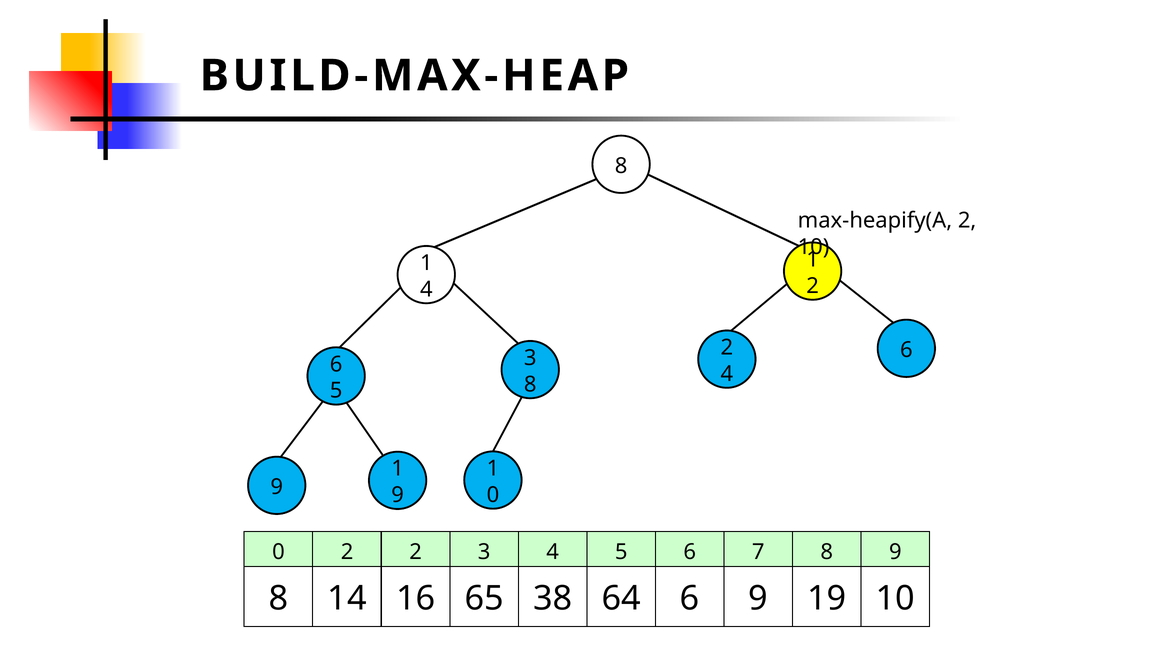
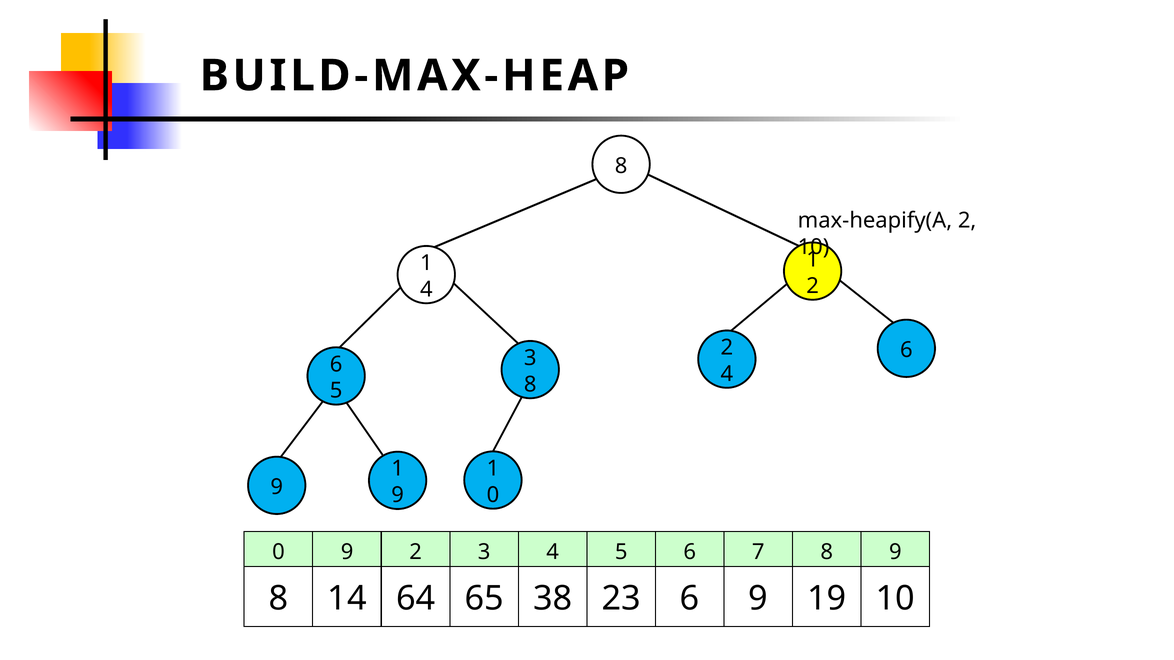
0 2: 2 -> 9
16: 16 -> 64
64: 64 -> 23
